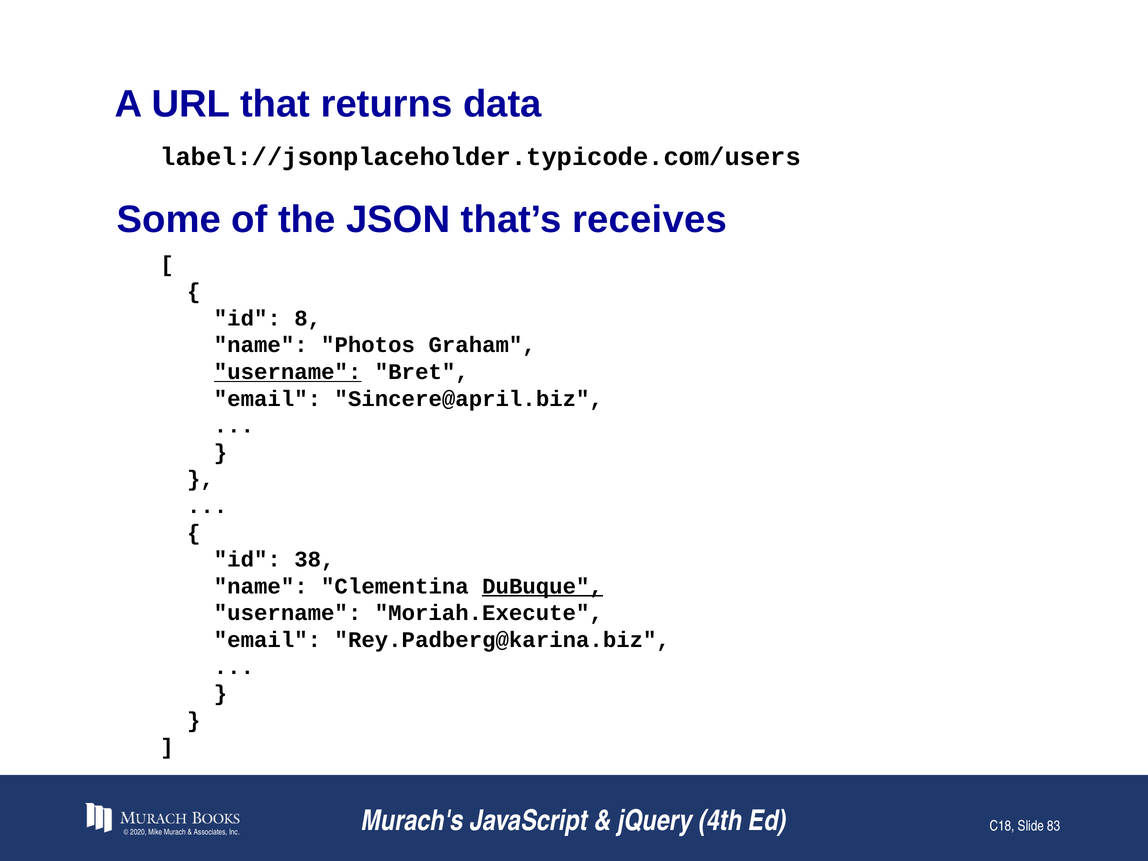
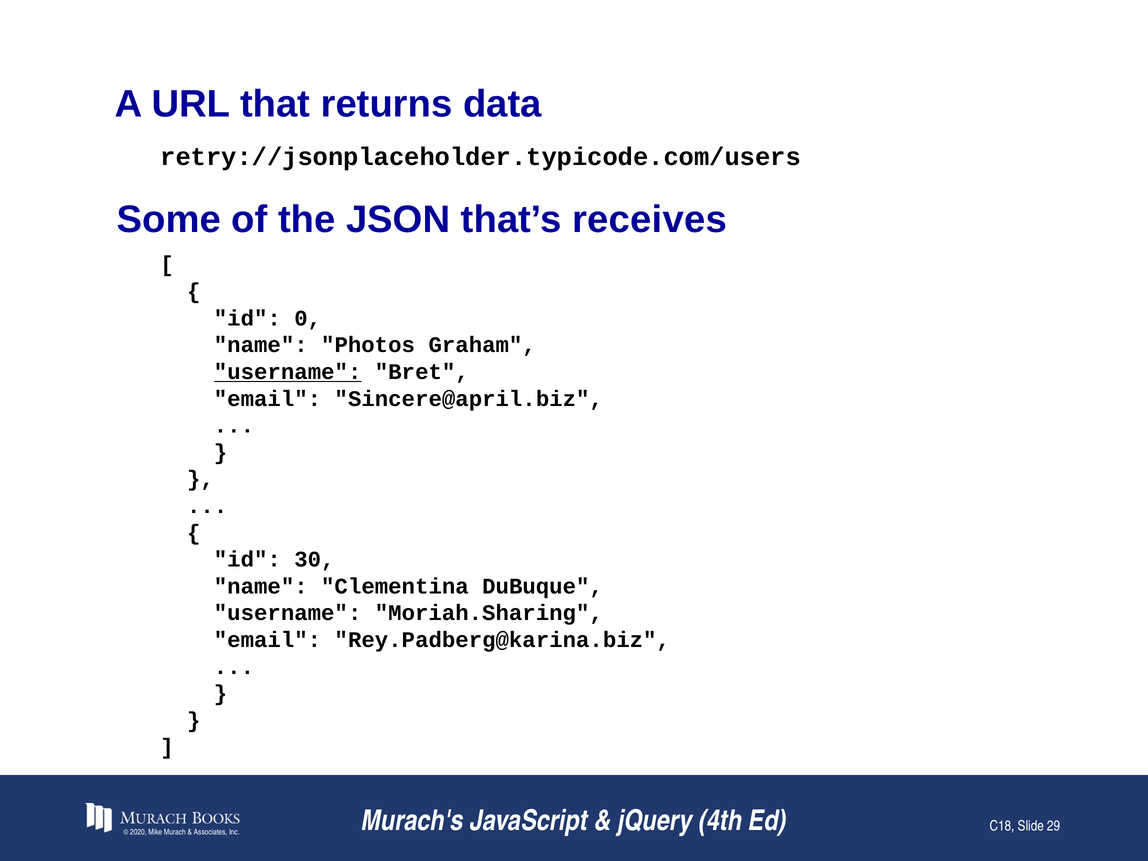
label://jsonplaceholder.typicode.com/users: label://jsonplaceholder.typicode.com/users -> retry://jsonplaceholder.typicode.com/users
8: 8 -> 0
38: 38 -> 30
DuBuque underline: present -> none
Moriah.Execute: Moriah.Execute -> Moriah.Sharing
83: 83 -> 29
